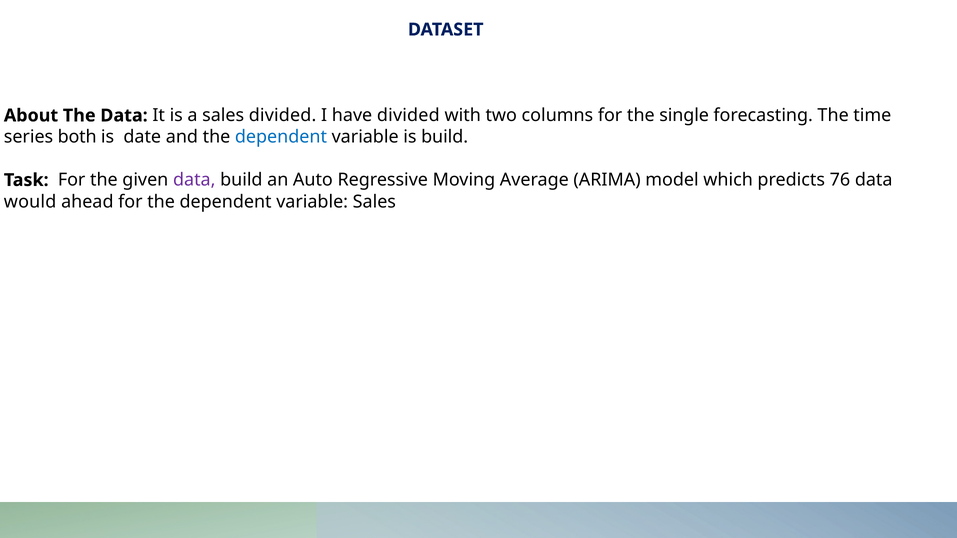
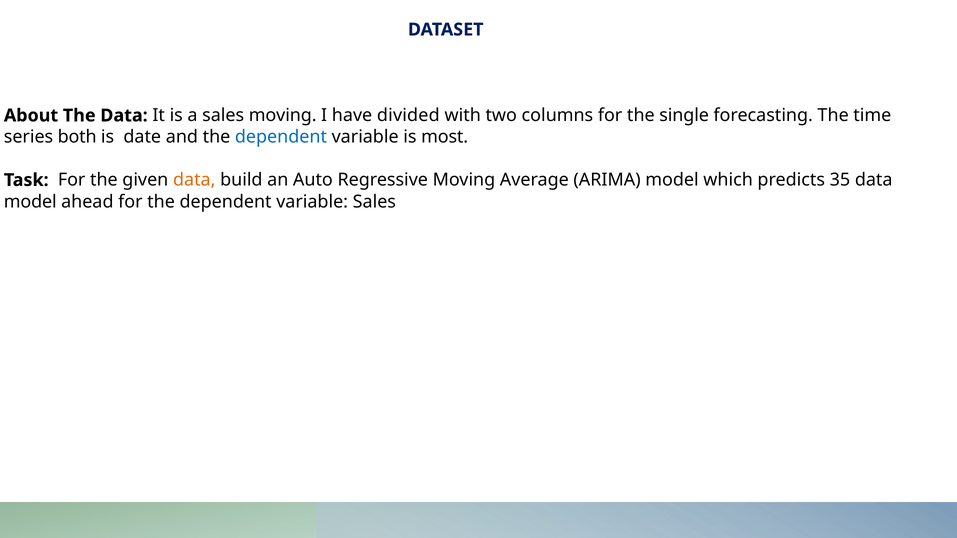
sales divided: divided -> moving
is build: build -> most
data at (194, 180) colour: purple -> orange
76: 76 -> 35
would at (30, 202): would -> model
